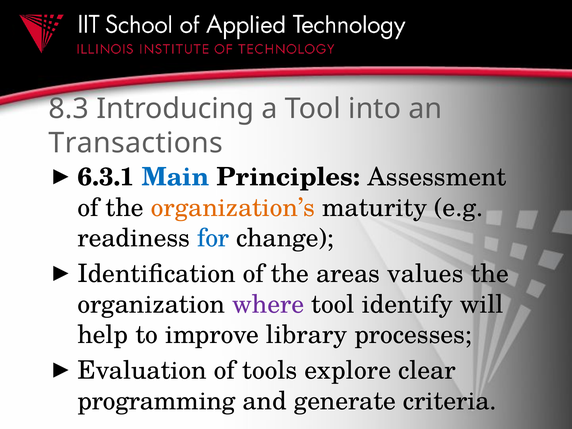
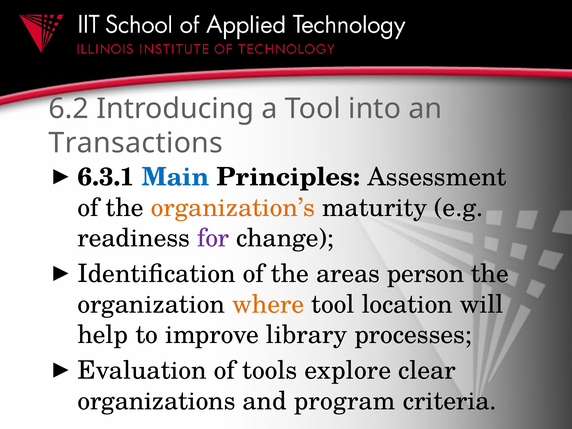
8.3: 8.3 -> 6.2
for colour: blue -> purple
values: values -> person
where colour: purple -> orange
identify: identify -> location
programming: programming -> organizations
generate: generate -> program
